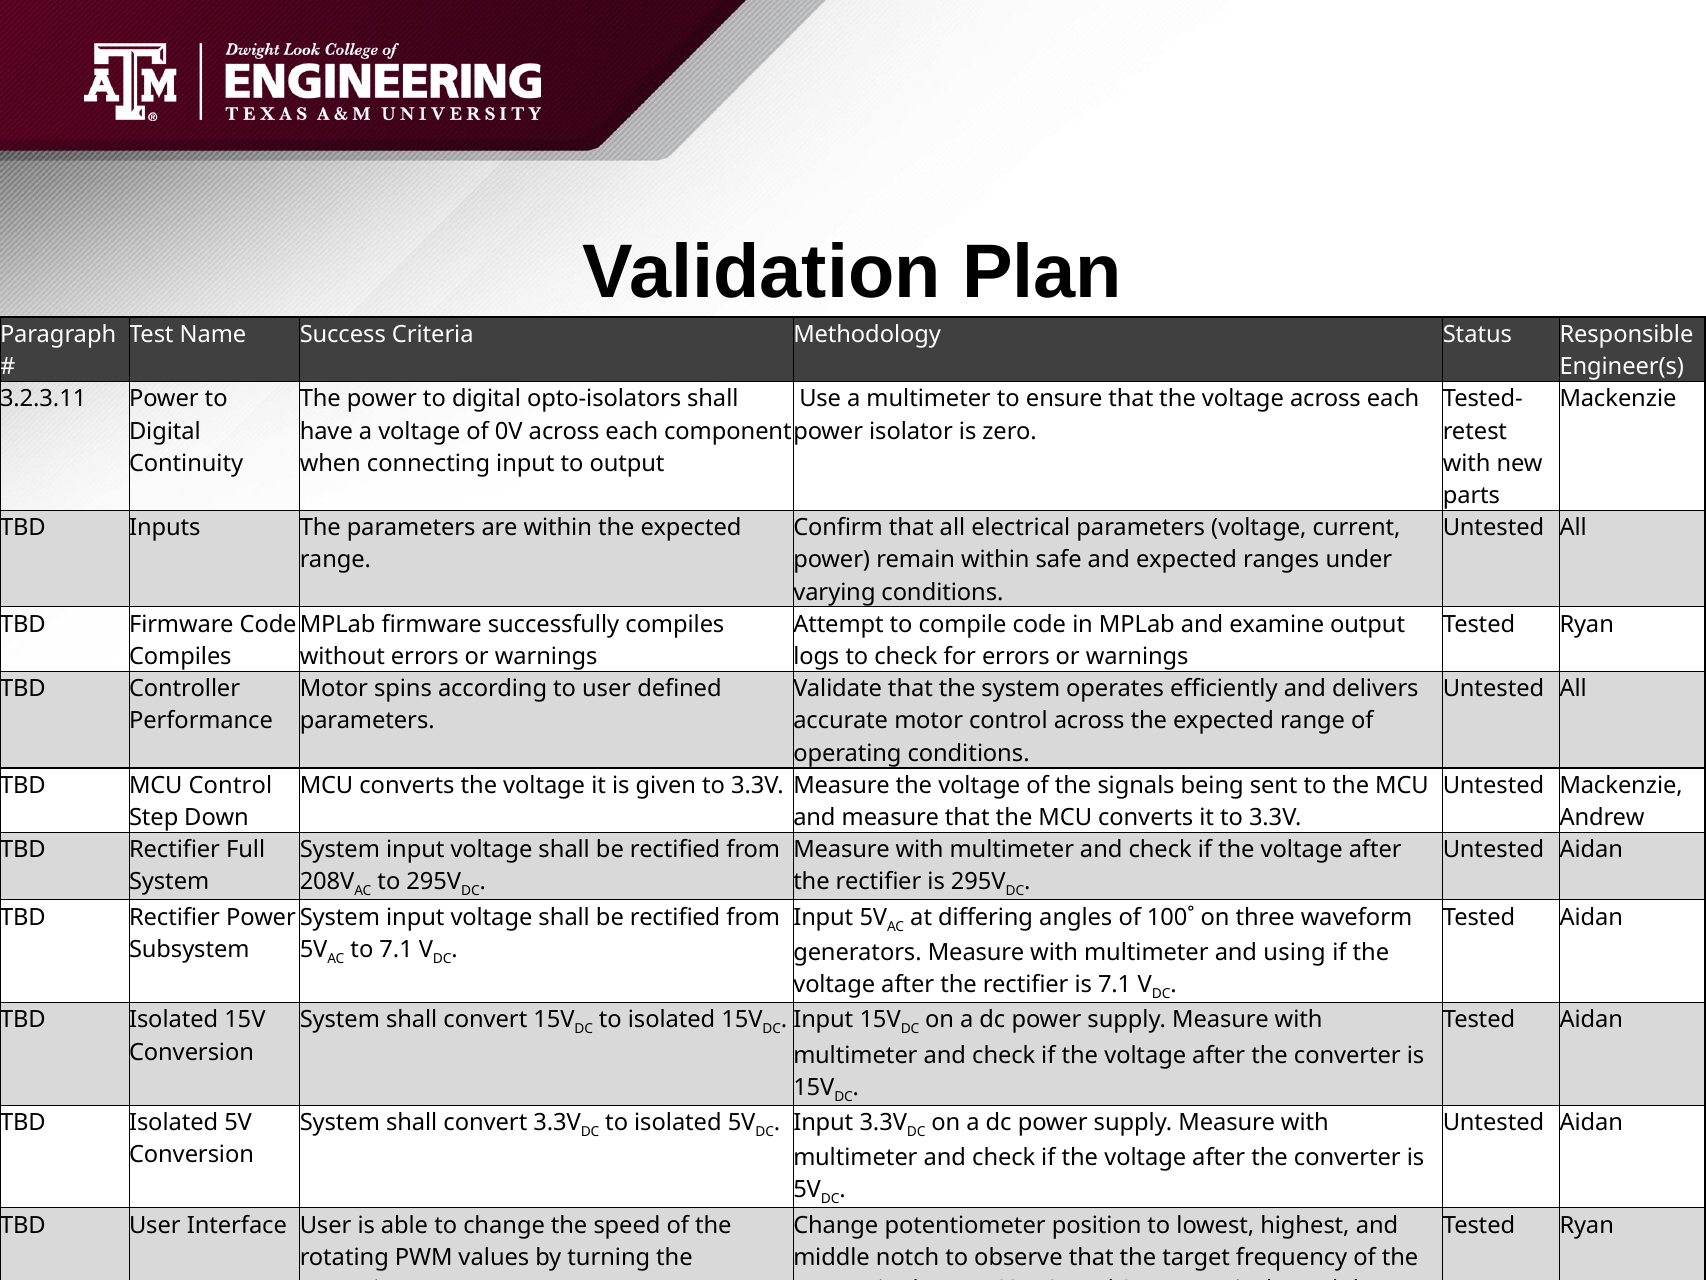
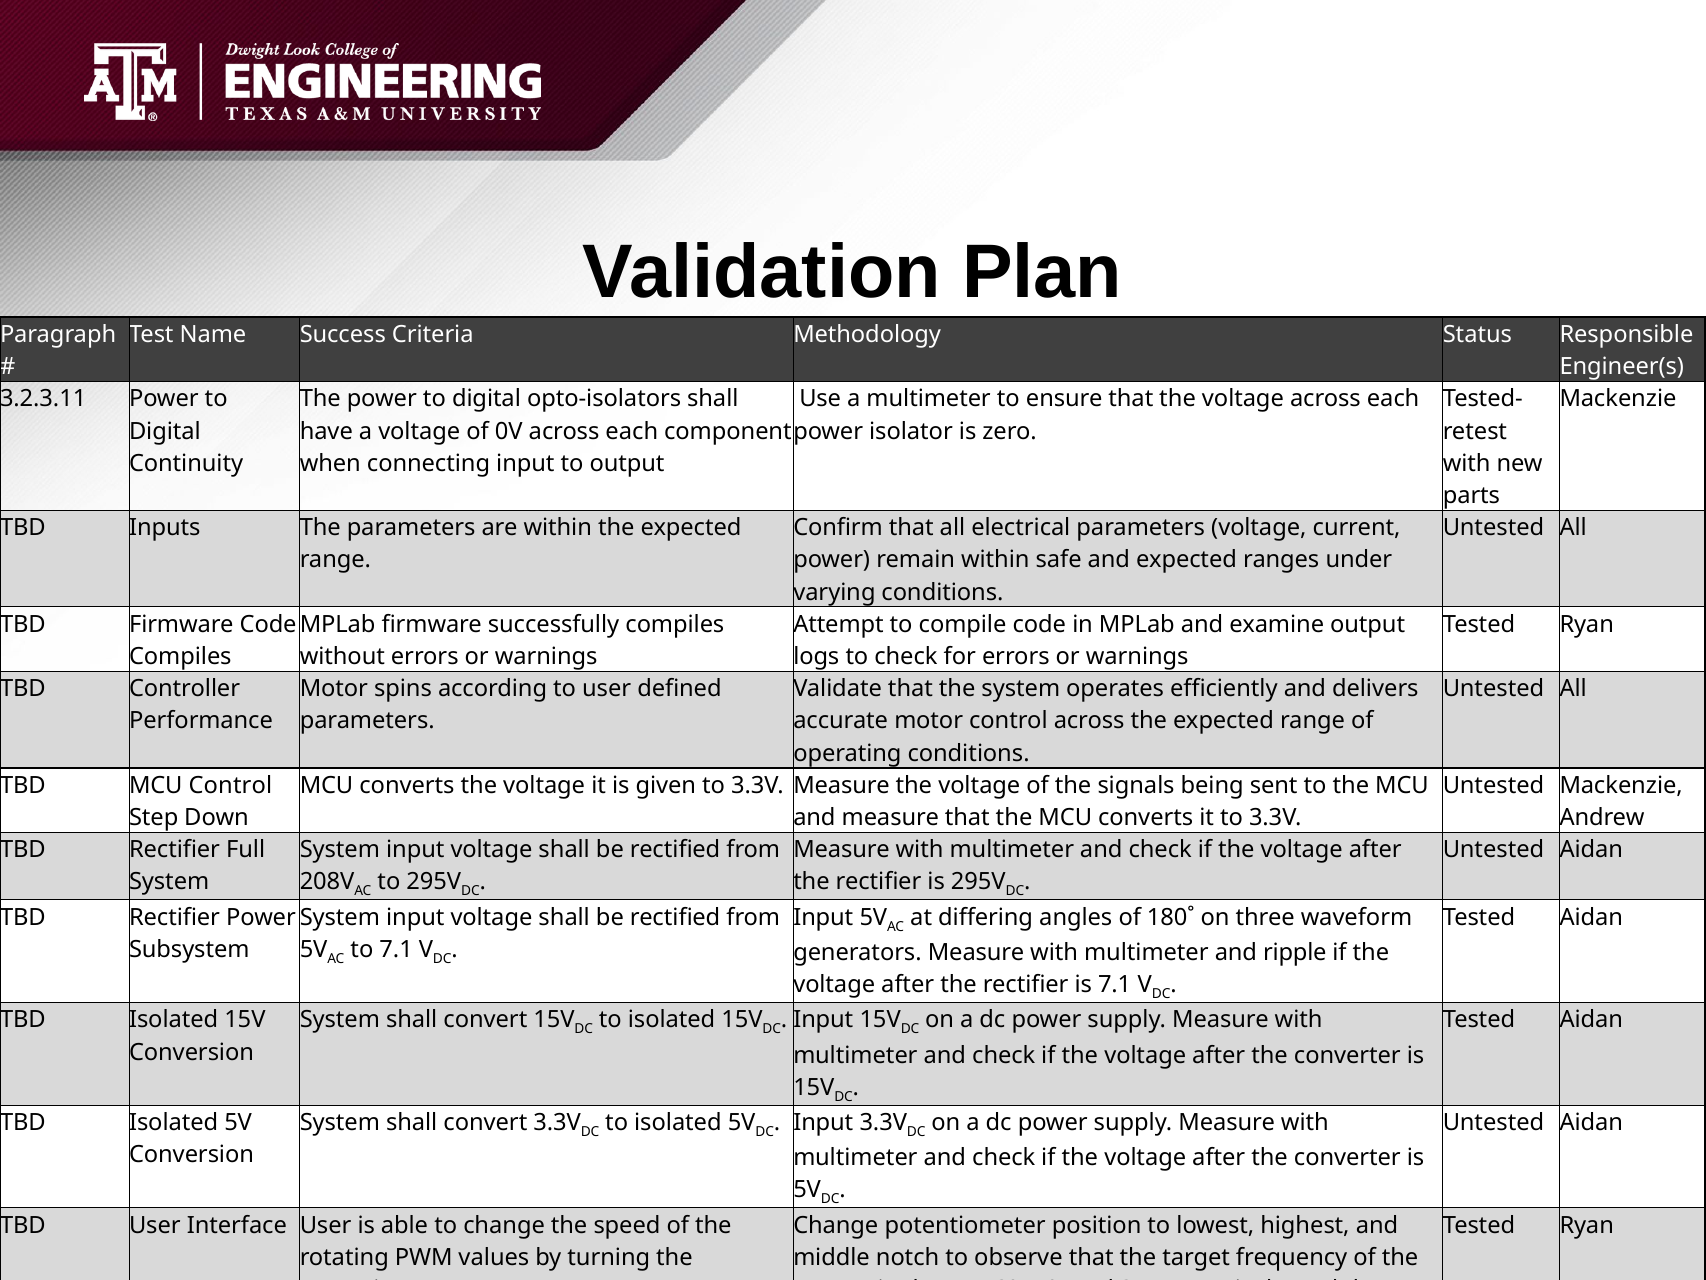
100˚: 100˚ -> 180˚
and using: using -> ripple
